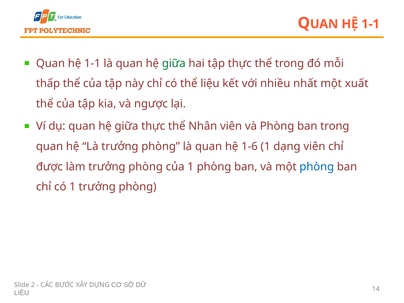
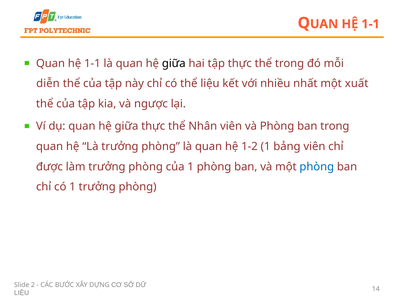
giữa at (174, 63) colour: green -> black
thấp: thấp -> diễn
1-6: 1-6 -> 1-2
dạng: dạng -> bảng
